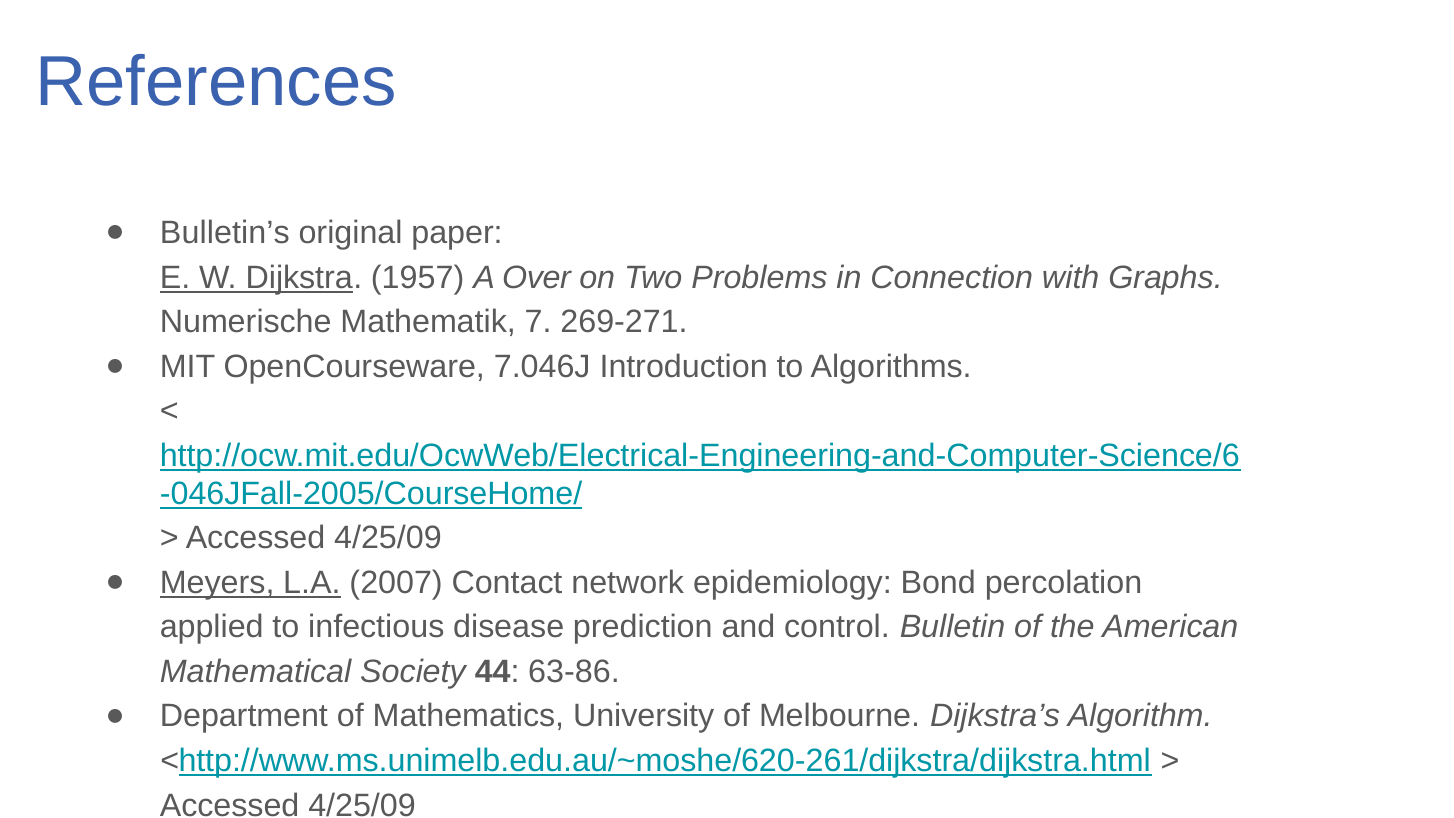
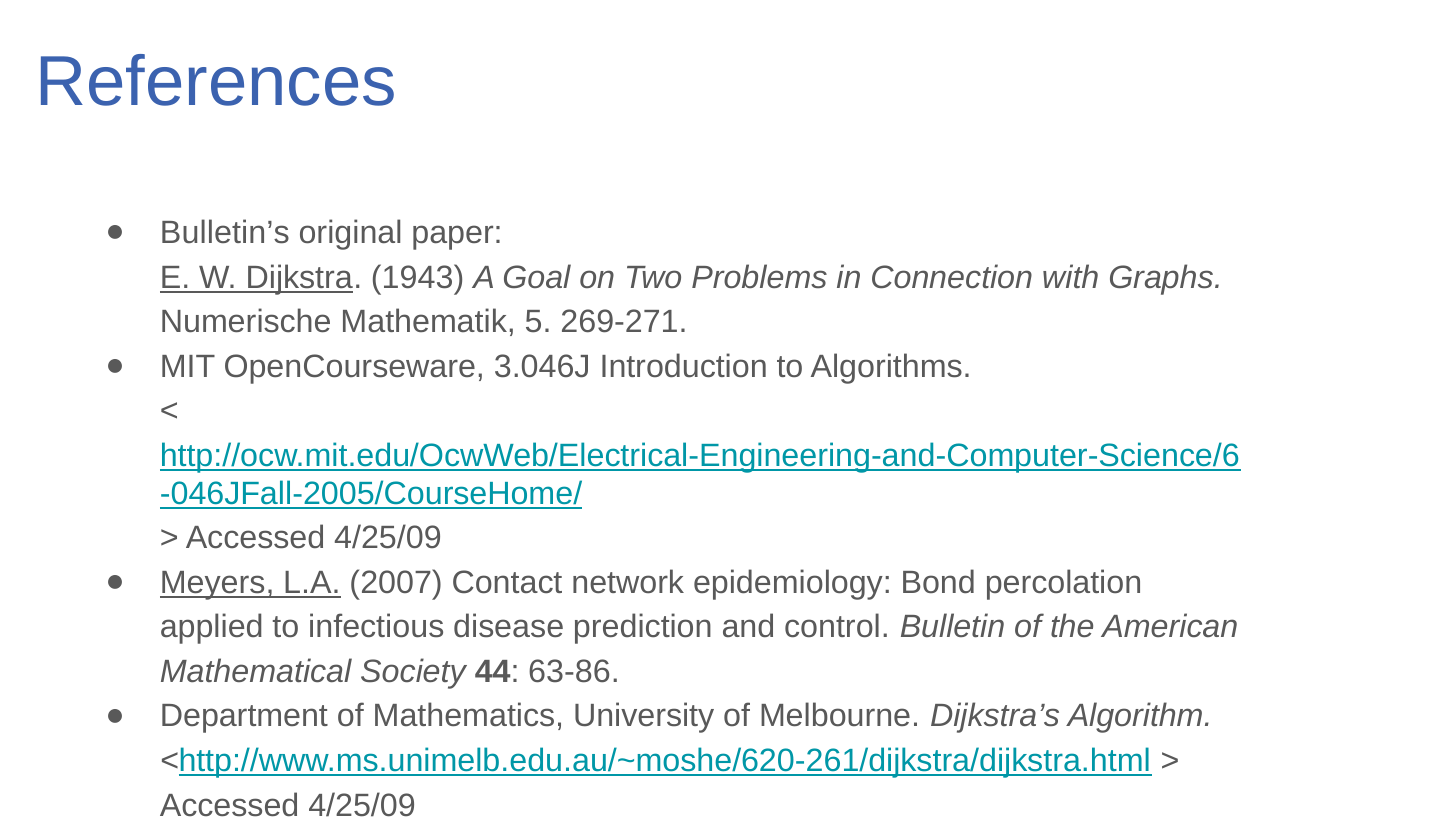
1957: 1957 -> 1943
Over: Over -> Goal
7: 7 -> 5
7.046J: 7.046J -> 3.046J
